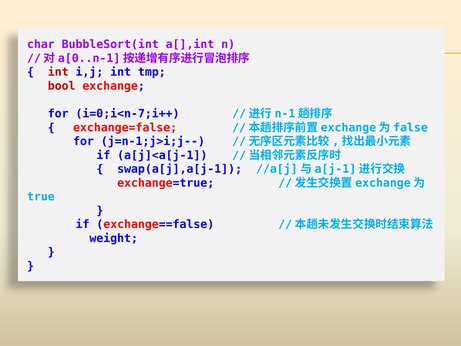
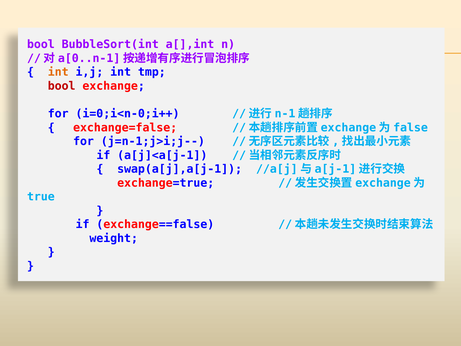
char at (41, 44): char -> bool
int at (58, 72) colour: red -> orange
i=0;i<n-7;i++: i=0;i<n-7;i++ -> i=0;i<n-0;i++
